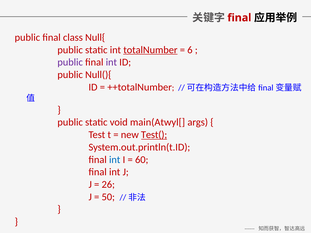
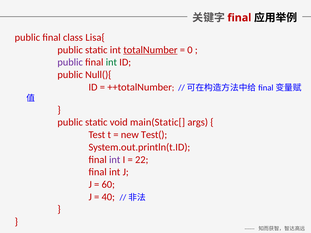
Null{: Null{ -> Lisa{
6: 6 -> 0
int at (111, 62) colour: purple -> green
main(Atwyl[: main(Atwyl[ -> main(Static[
Test( underline: present -> none
int at (115, 160) colour: blue -> purple
60: 60 -> 22
26: 26 -> 60
50: 50 -> 40
